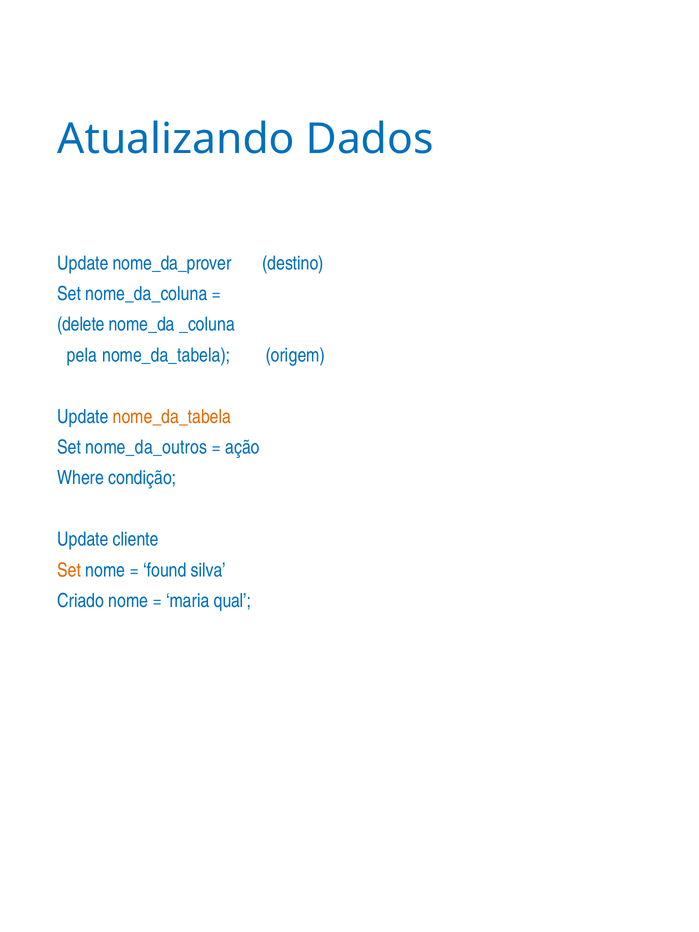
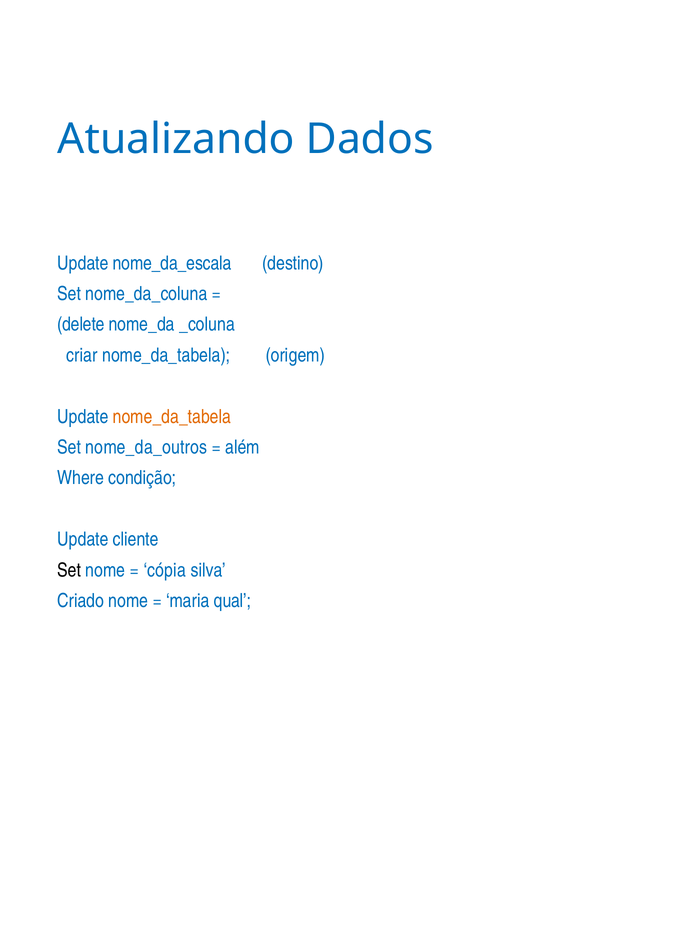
nome_da_prover: nome_da_prover -> nome_da_escala
pela: pela -> criar
ação: ação -> além
Set at (69, 570) colour: orange -> black
found: found -> cópia
